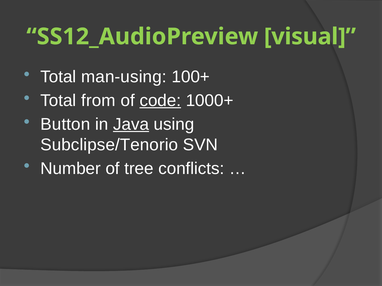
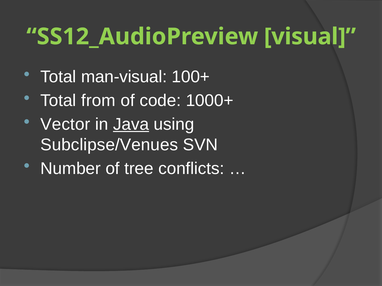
man-using: man-using -> man-visual
code underline: present -> none
Button: Button -> Vector
Subclipse/Tenorio: Subclipse/Tenorio -> Subclipse/Venues
